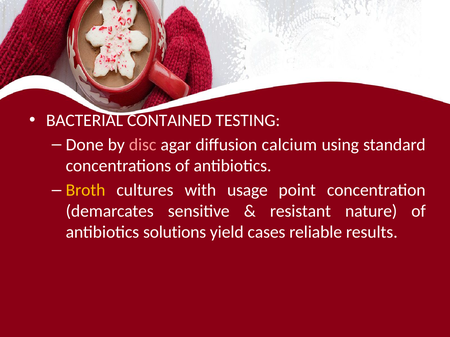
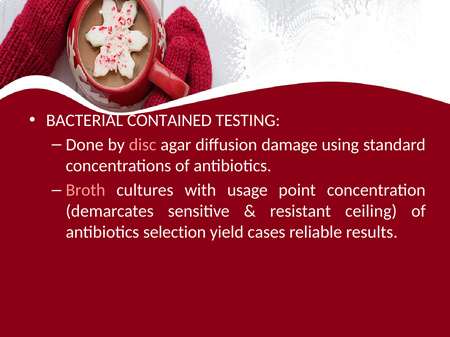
calcium: calcium -> damage
Broth colour: yellow -> pink
nature: nature -> ceiling
solutions: solutions -> selection
